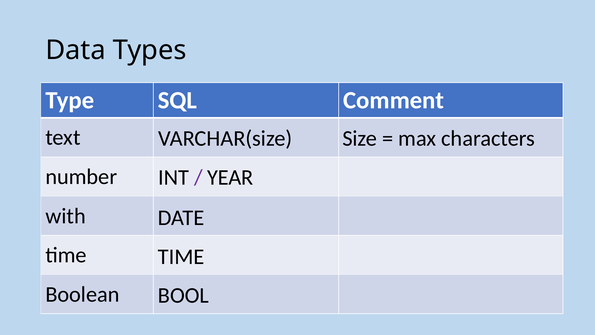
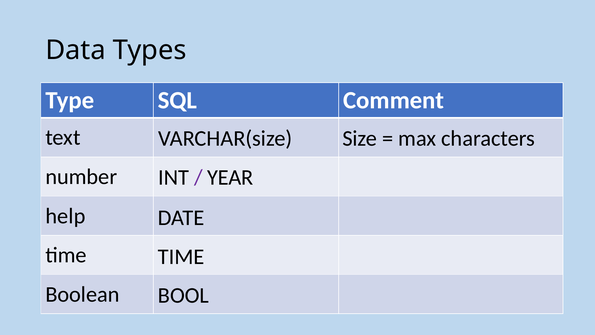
with: with -> help
